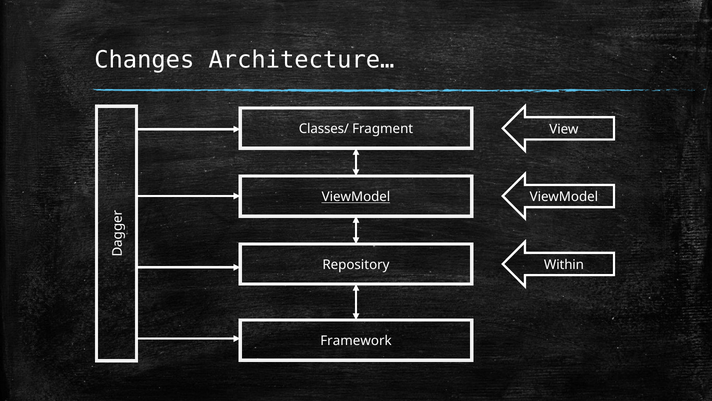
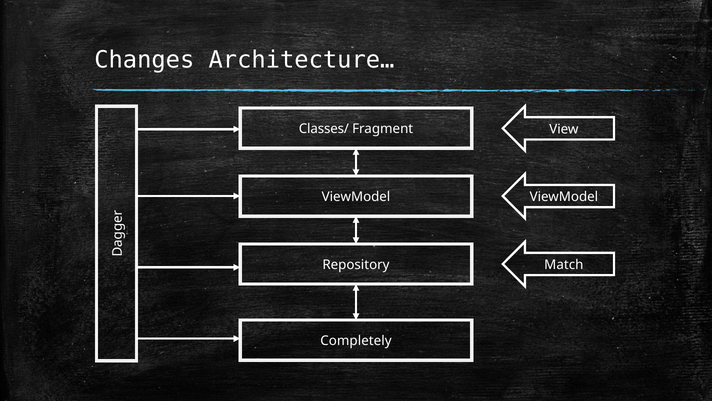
ViewModel at (356, 197) underline: present -> none
Within: Within -> Match
Framework: Framework -> Completely
